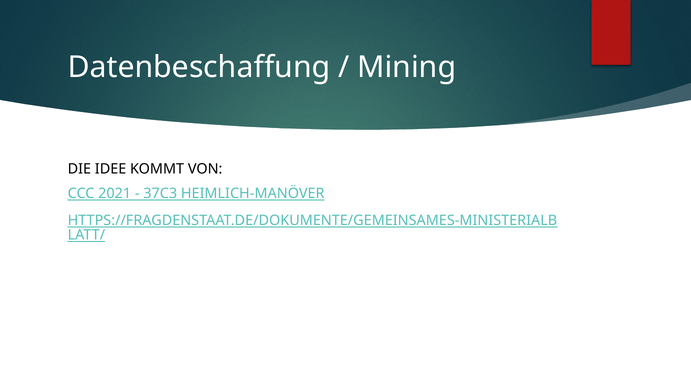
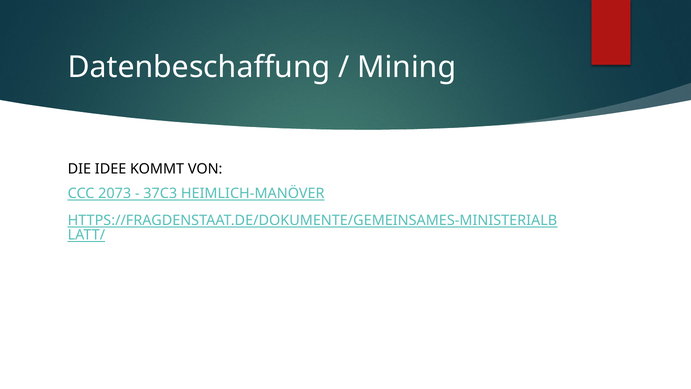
2021: 2021 -> 2073
